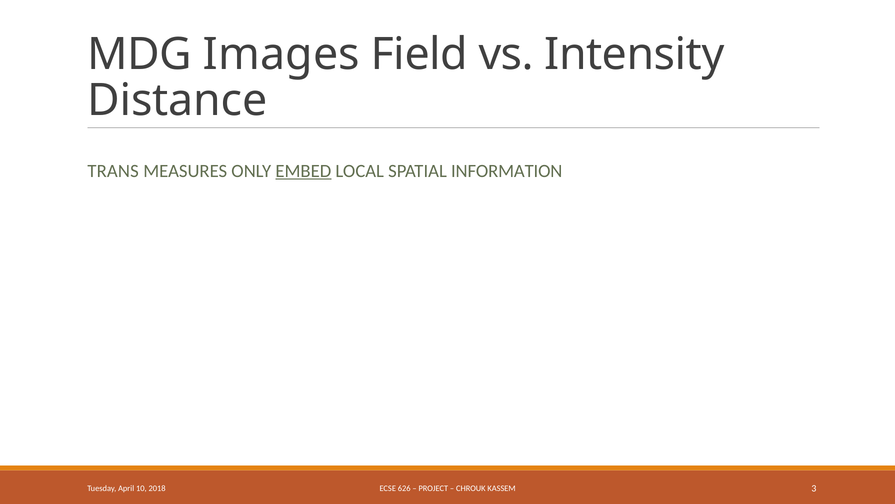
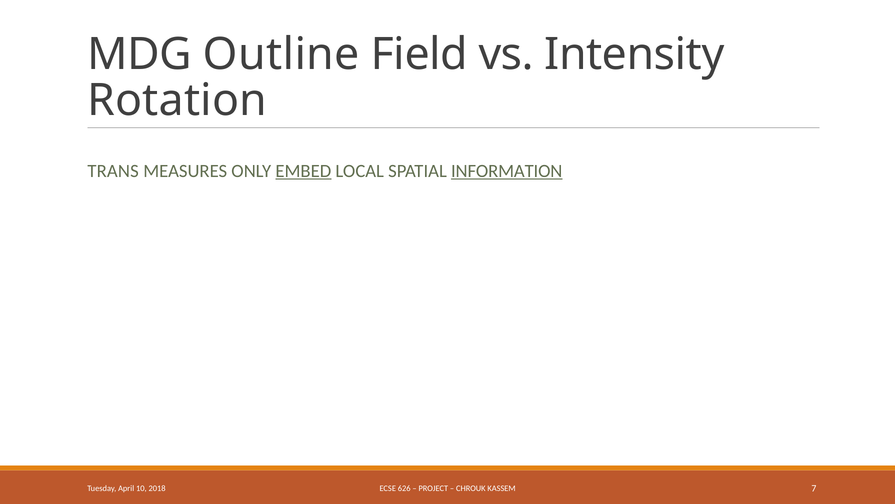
Images: Images -> Outline
Distance: Distance -> Rotation
INFORMATION underline: none -> present
3: 3 -> 7
